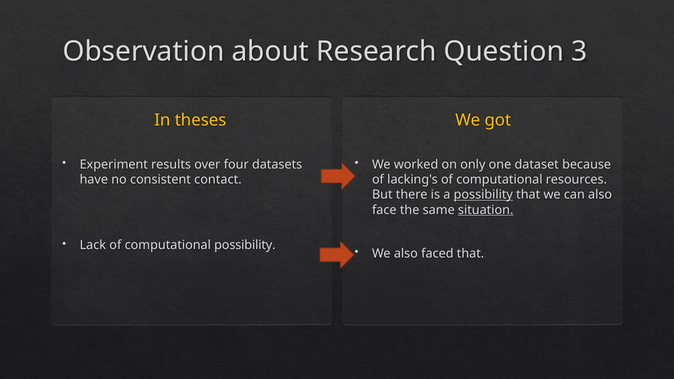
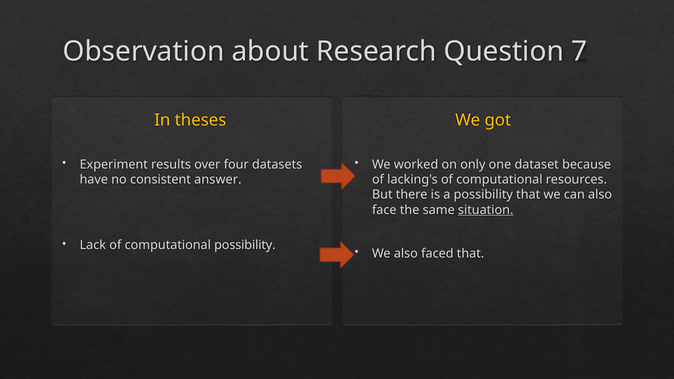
3: 3 -> 7
contact: contact -> answer
possibility at (483, 195) underline: present -> none
